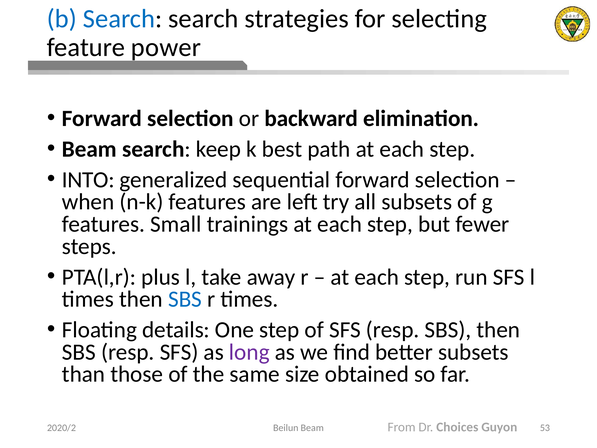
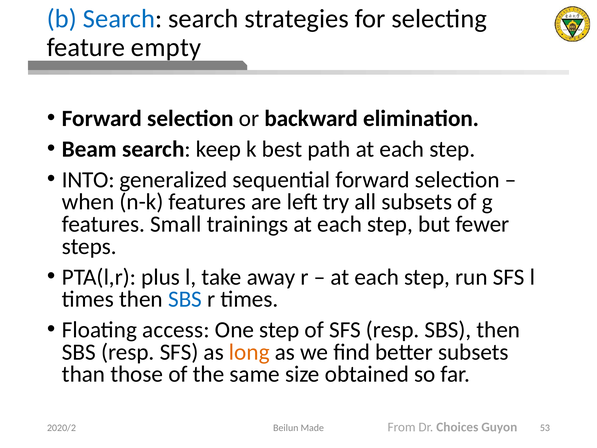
power: power -> empty
details: details -> access
long colour: purple -> orange
Beilun Beam: Beam -> Made
